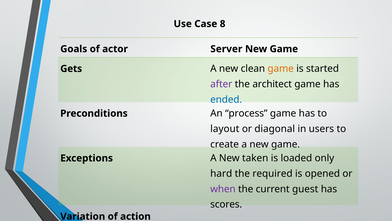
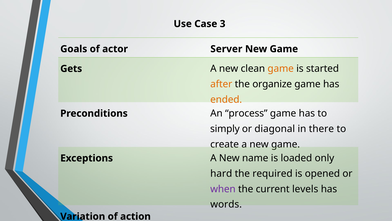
8: 8 -> 3
after colour: purple -> orange
architect: architect -> organize
ended colour: blue -> orange
layout: layout -> simply
users: users -> there
taken: taken -> name
guest: guest -> levels
scores: scores -> words
